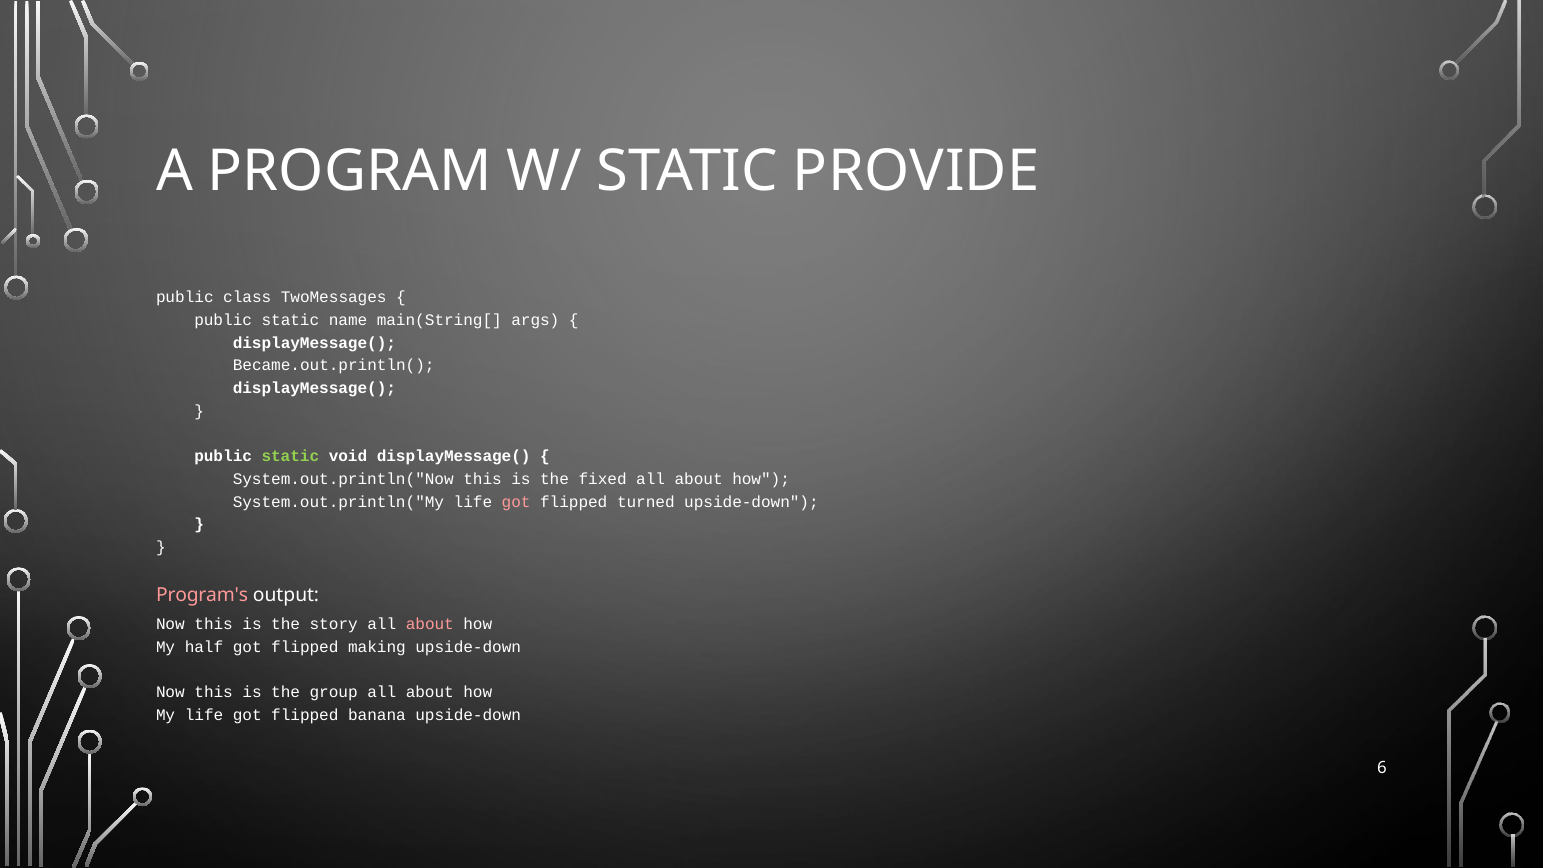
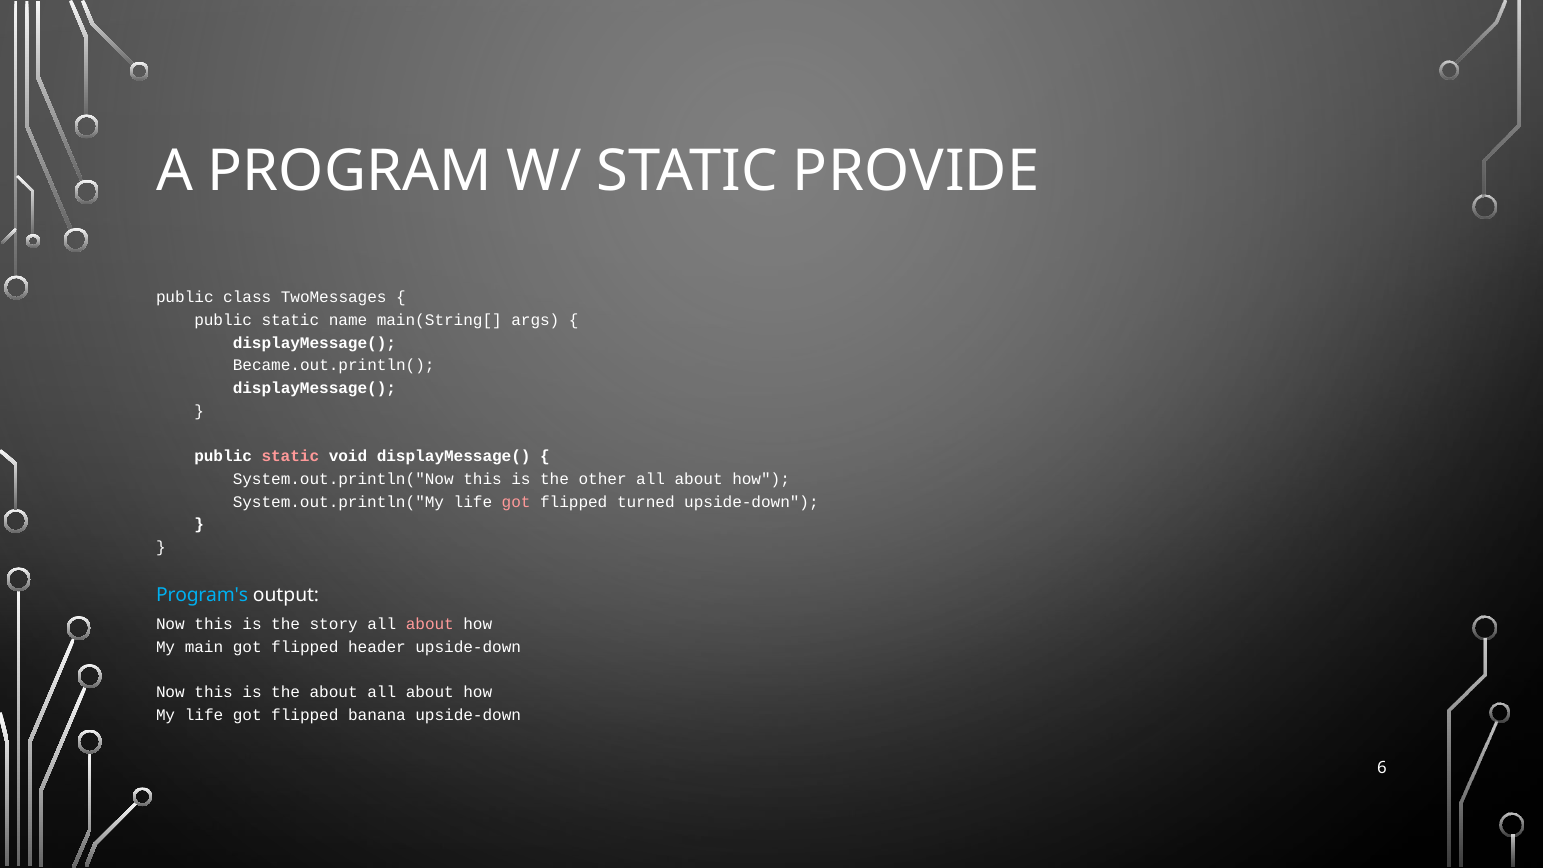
static at (290, 456) colour: light green -> pink
fixed: fixed -> other
Program's colour: pink -> light blue
half: half -> main
making: making -> header
the group: group -> about
